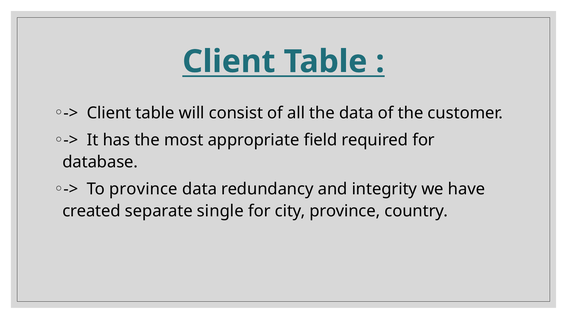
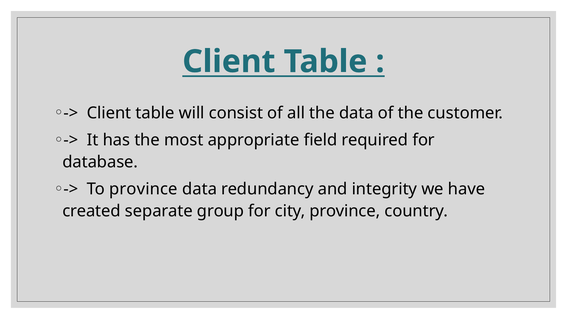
single: single -> group
